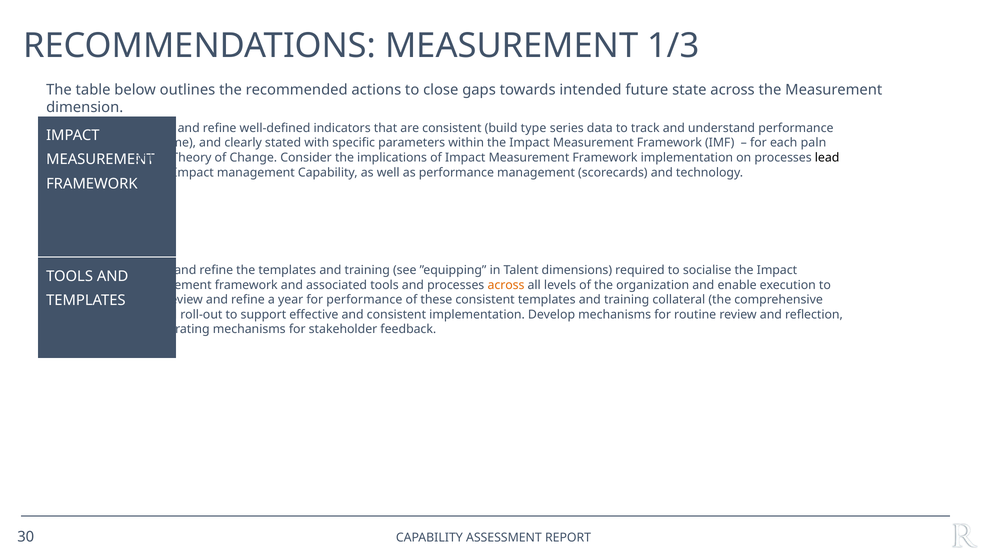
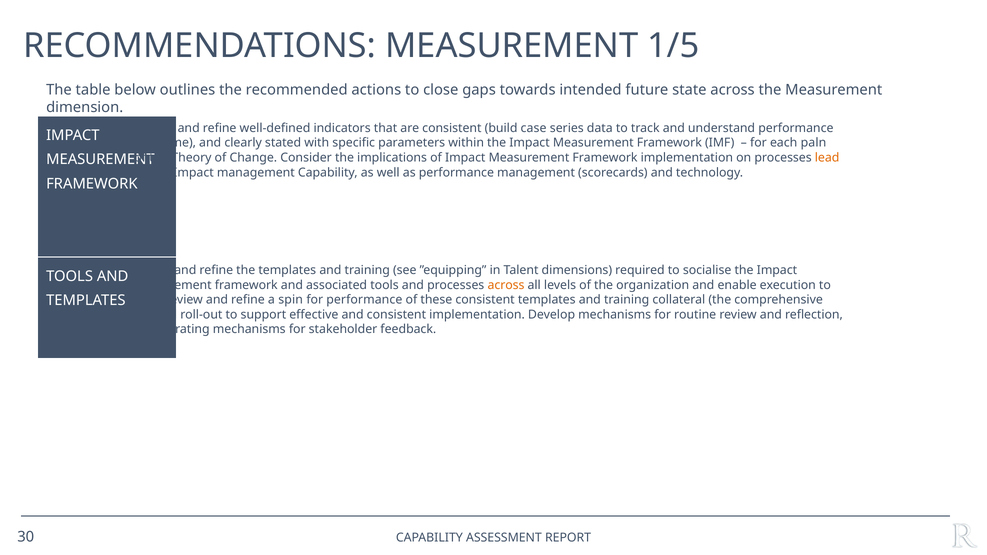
1/3: 1/3 -> 1/5
type: type -> case
lead colour: black -> orange
year: year -> spin
